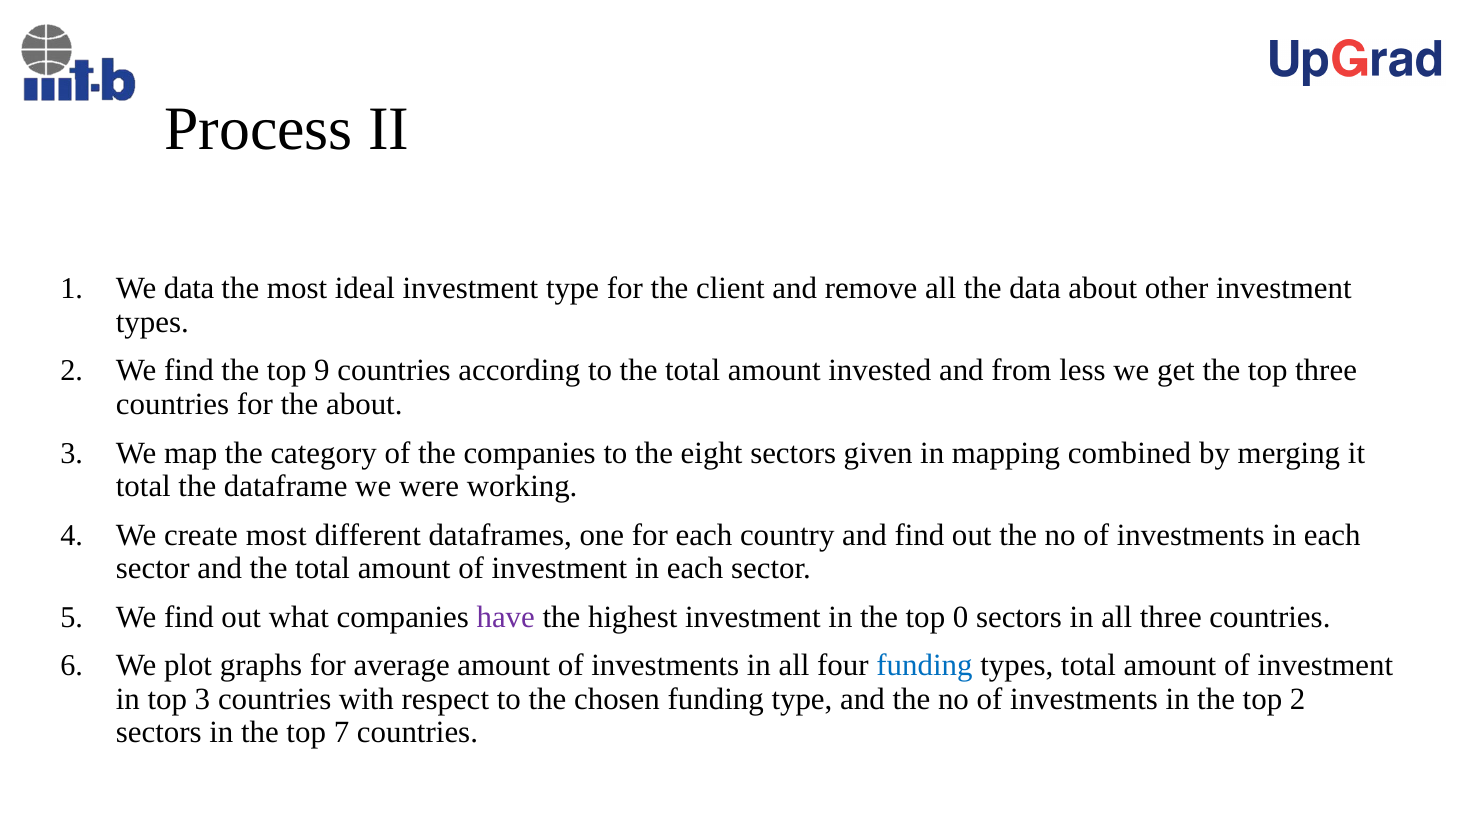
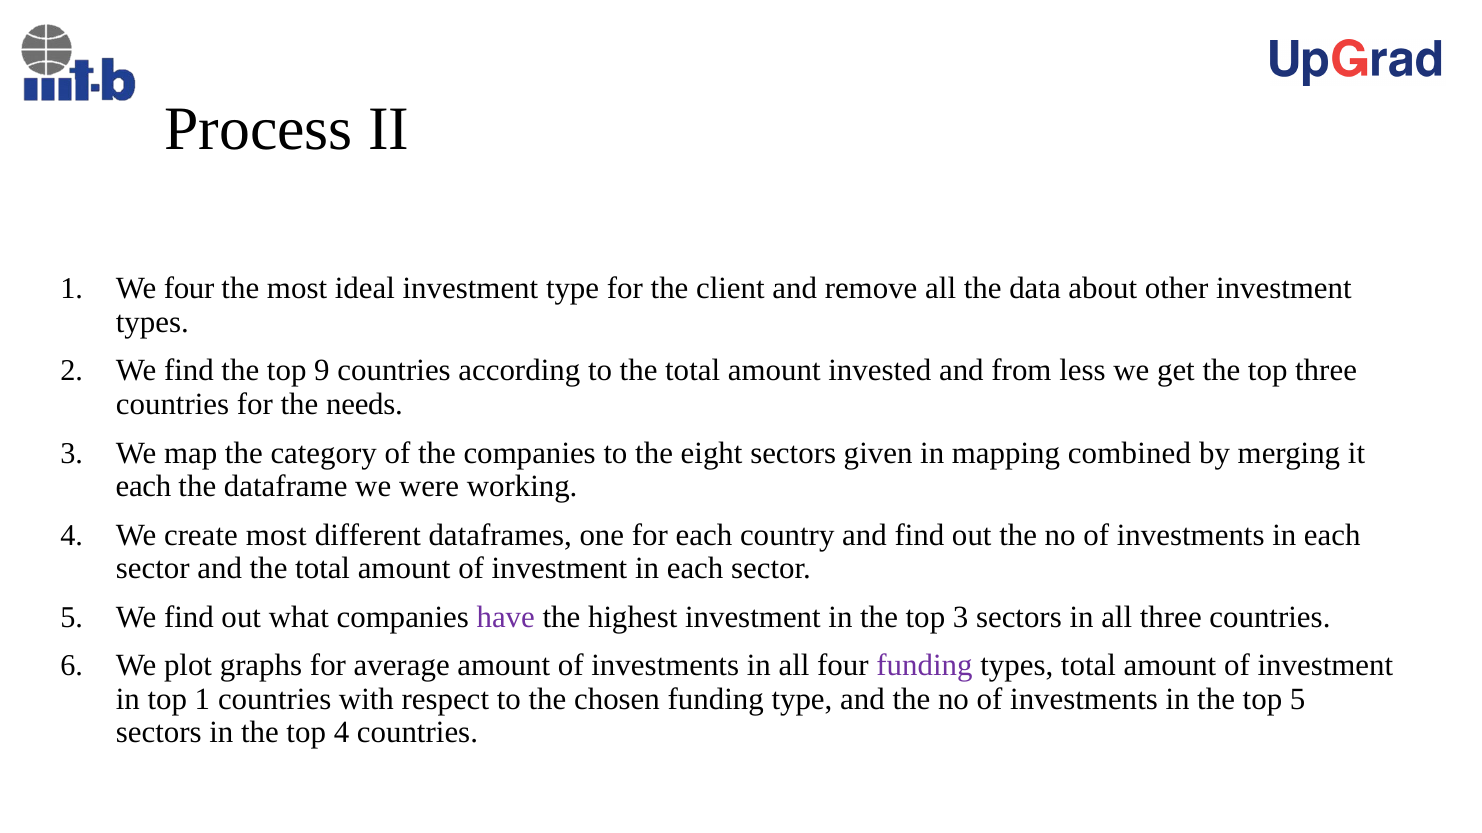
We data: data -> four
the about: about -> needs
total at (143, 487): total -> each
top 0: 0 -> 3
funding at (925, 666) colour: blue -> purple
top 3: 3 -> 1
top 2: 2 -> 5
top 7: 7 -> 4
